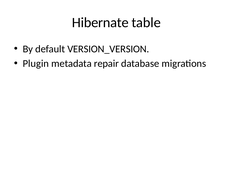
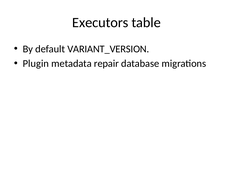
Hibernate: Hibernate -> Executors
VERSION_VERSION: VERSION_VERSION -> VARIANT_VERSION
